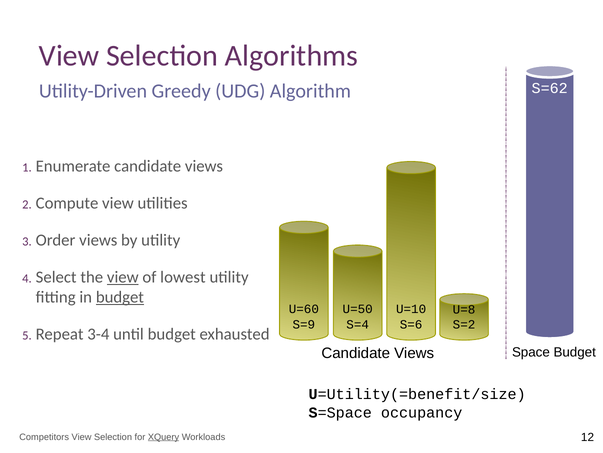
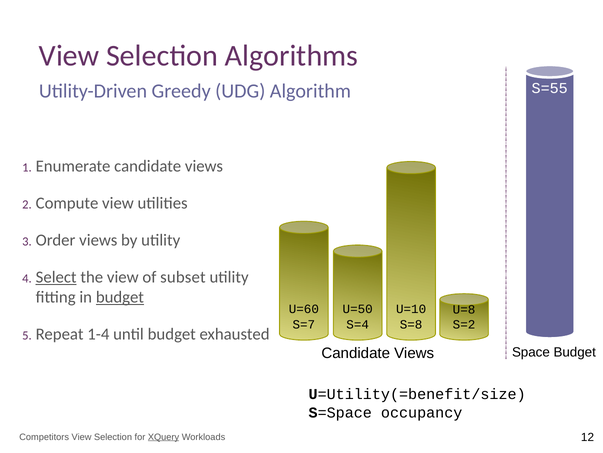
S=62: S=62 -> S=55
Select underline: none -> present
view at (123, 277) underline: present -> none
lowest: lowest -> subset
S=9: S=9 -> S=7
S=6: S=6 -> S=8
3-4: 3-4 -> 1-4
